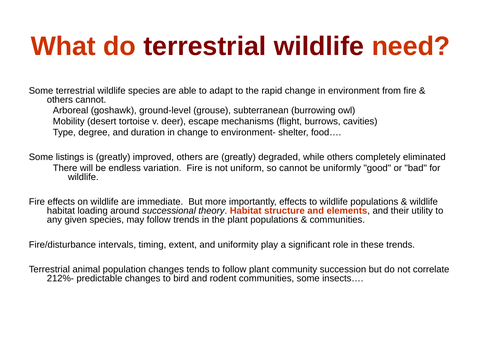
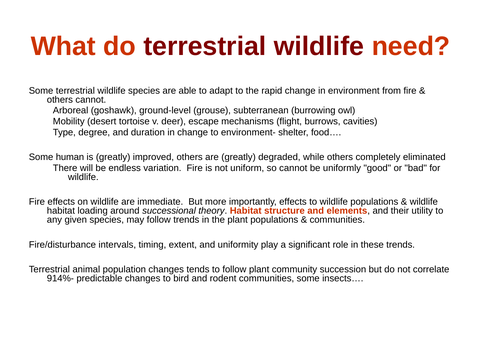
listings: listings -> human
212%-: 212%- -> 914%-
